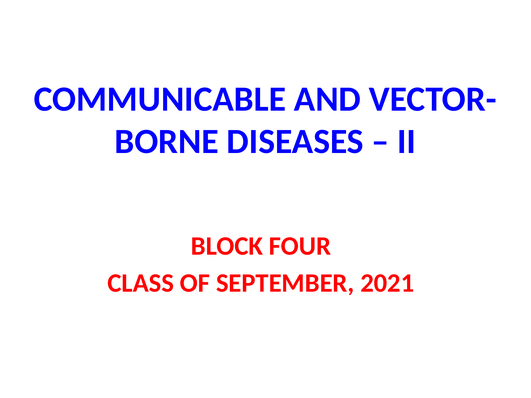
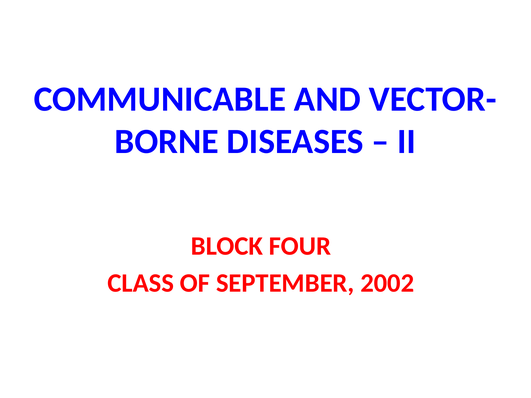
2021: 2021 -> 2002
